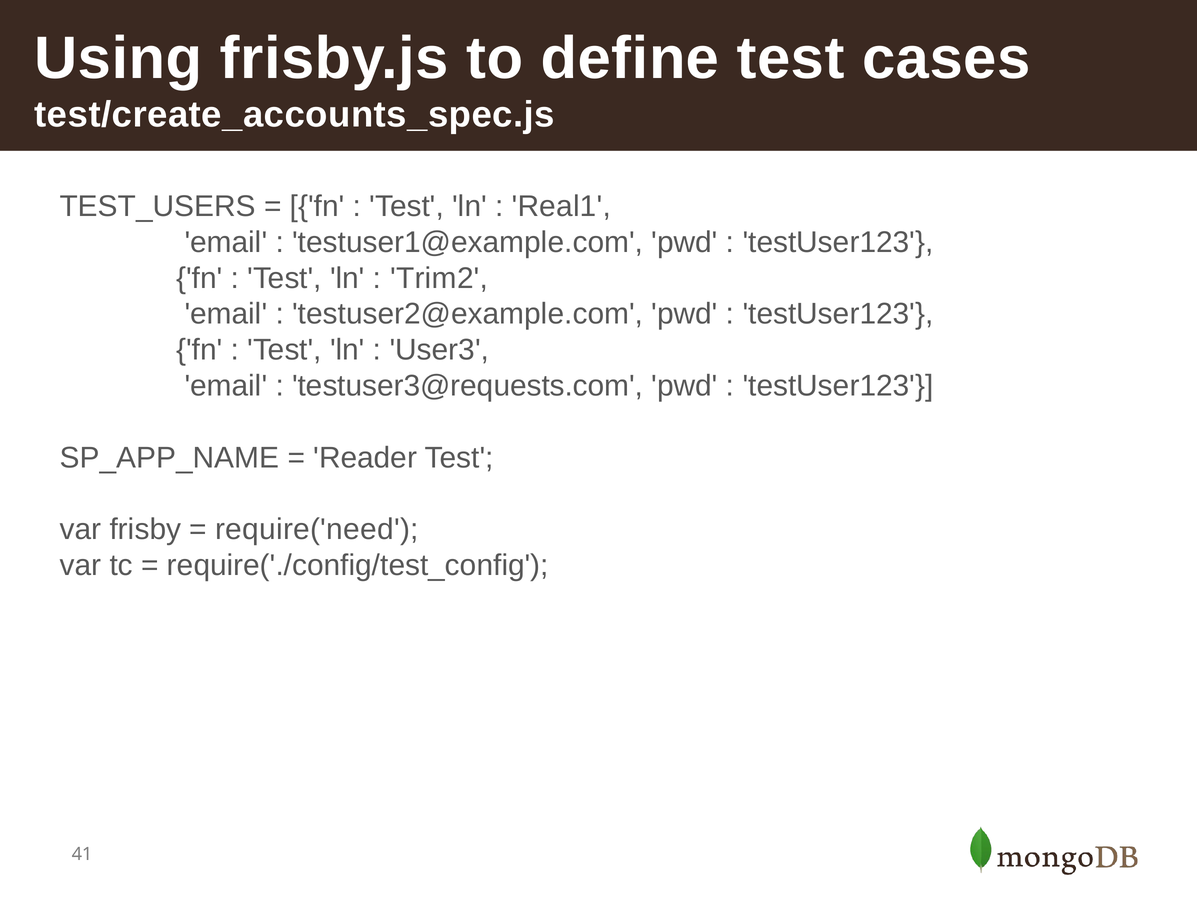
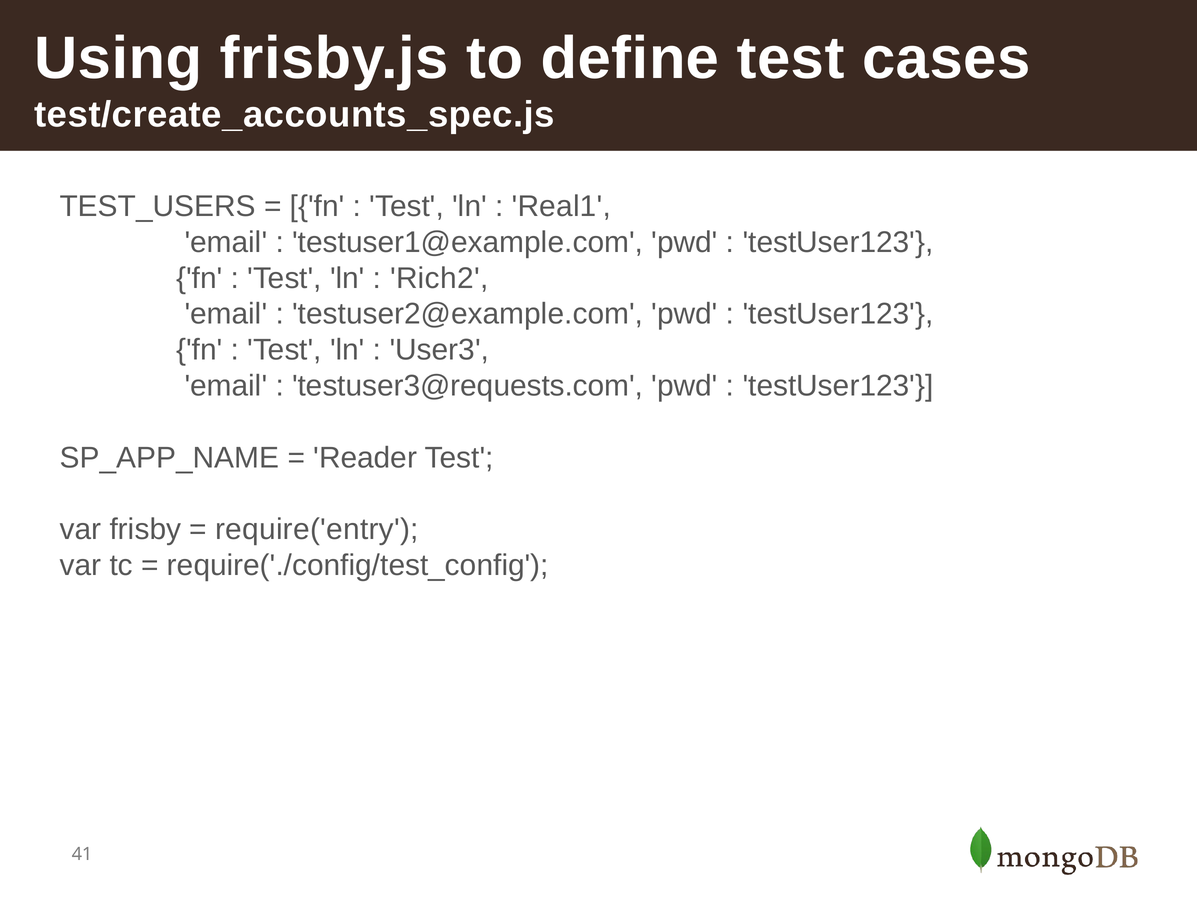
Trim2: Trim2 -> Rich2
require('need: require('need -> require('entry
